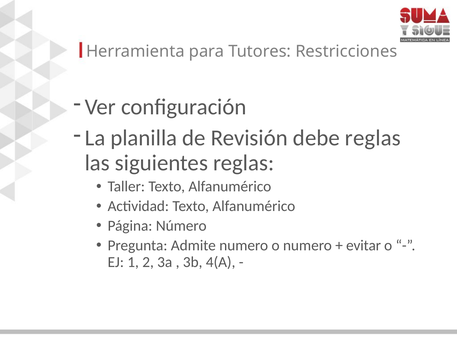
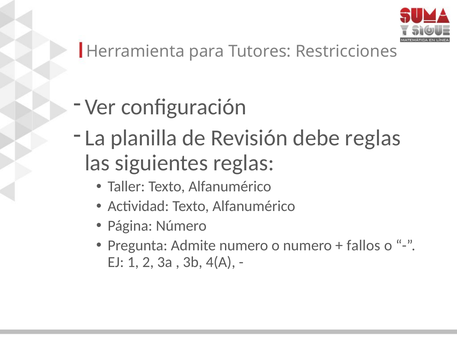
evitar: evitar -> fallos
